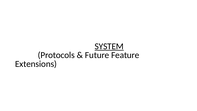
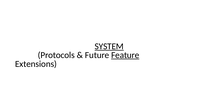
Feature underline: none -> present
